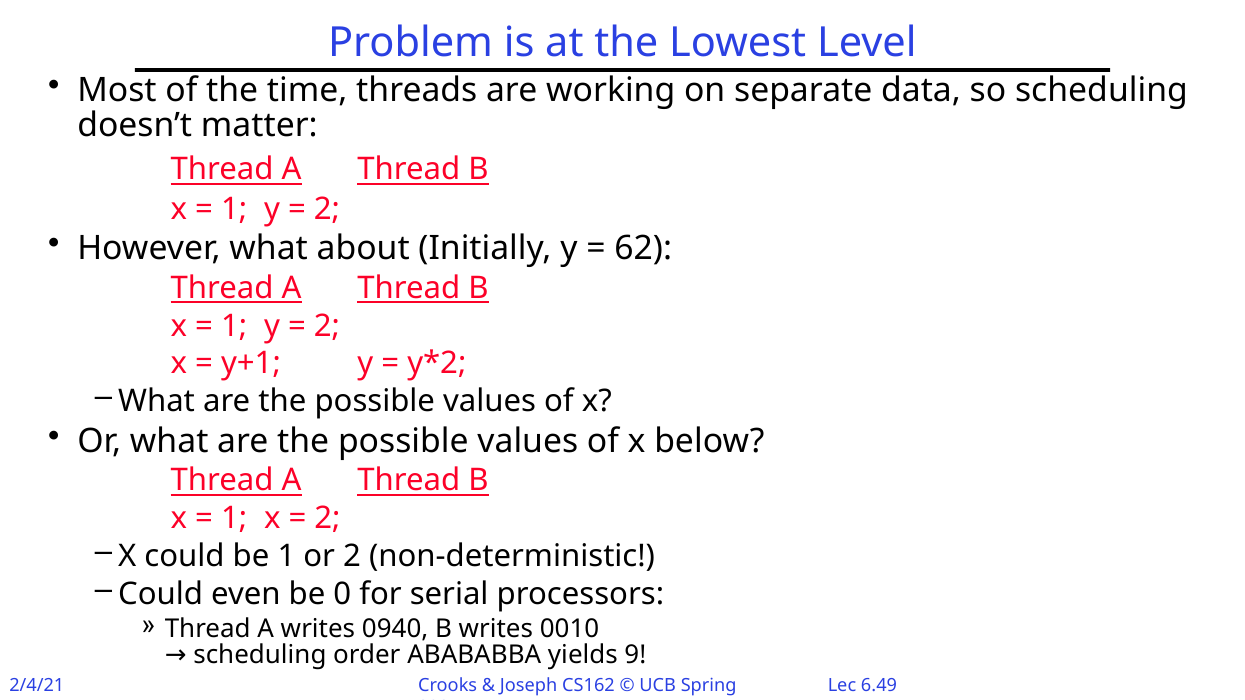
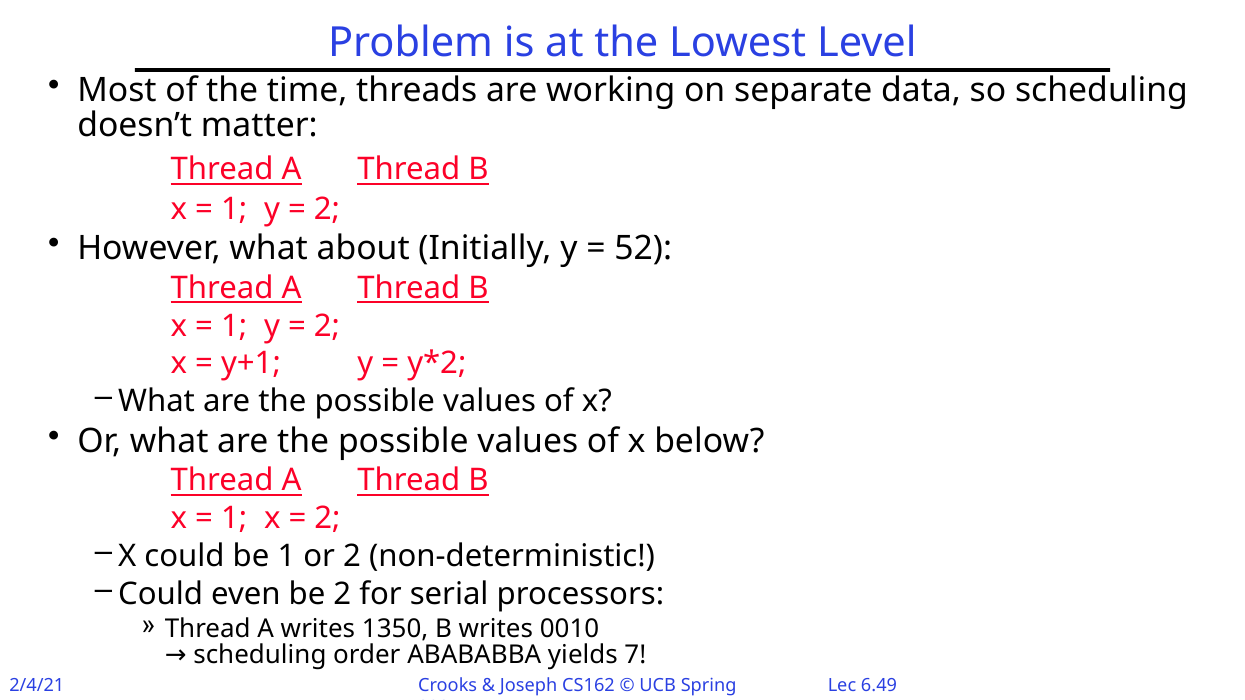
62: 62 -> 52
be 0: 0 -> 2
0940: 0940 -> 1350
9: 9 -> 7
